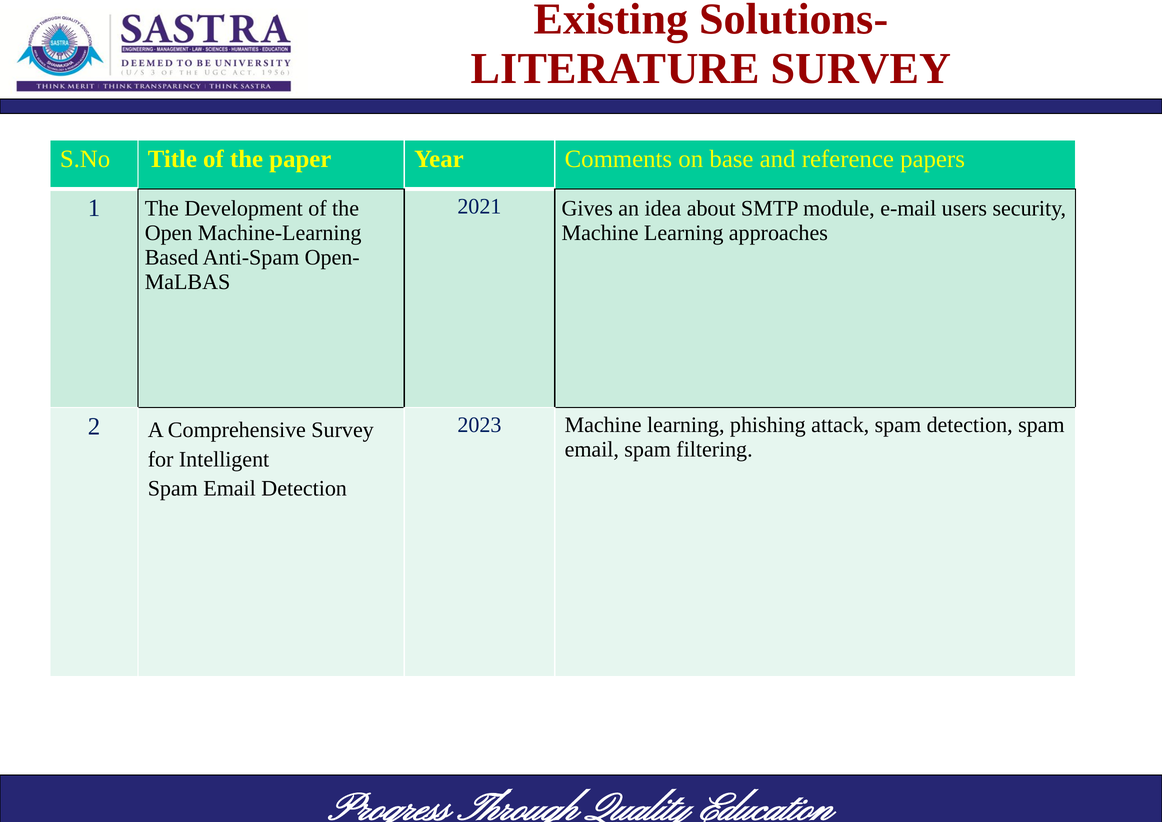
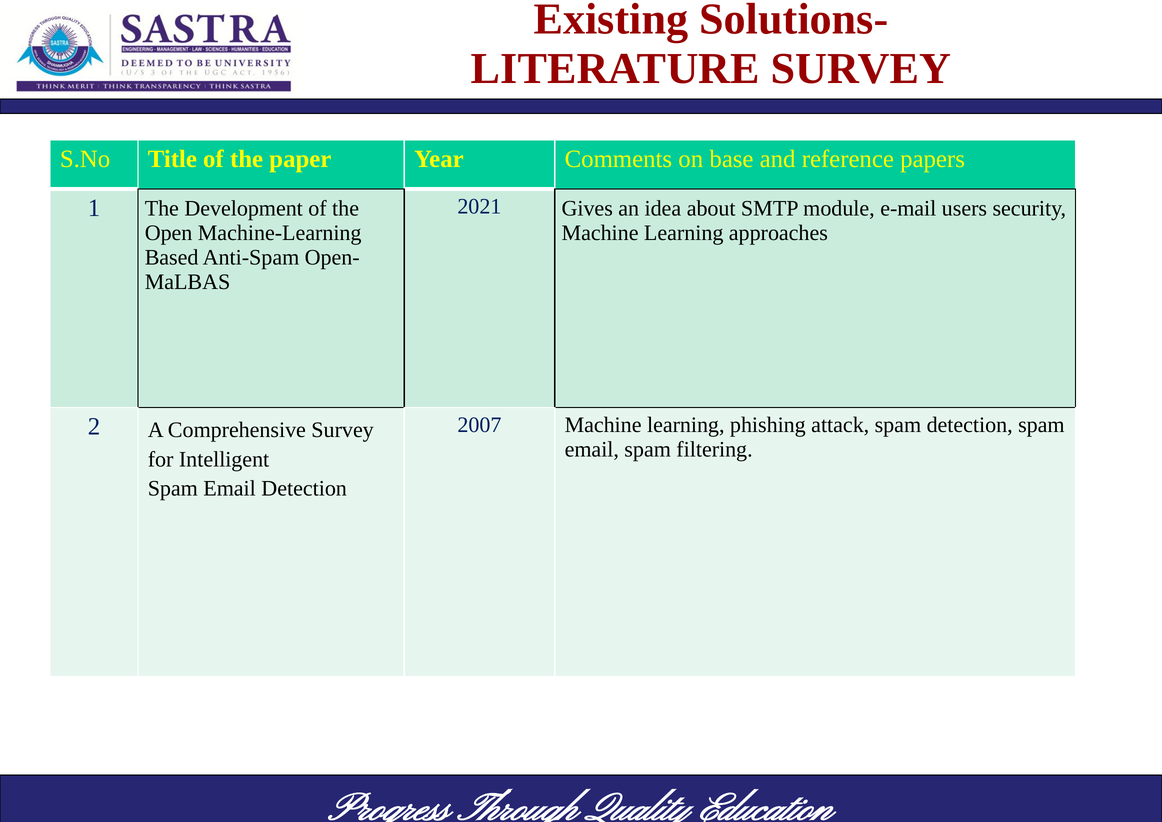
2023: 2023 -> 2007
